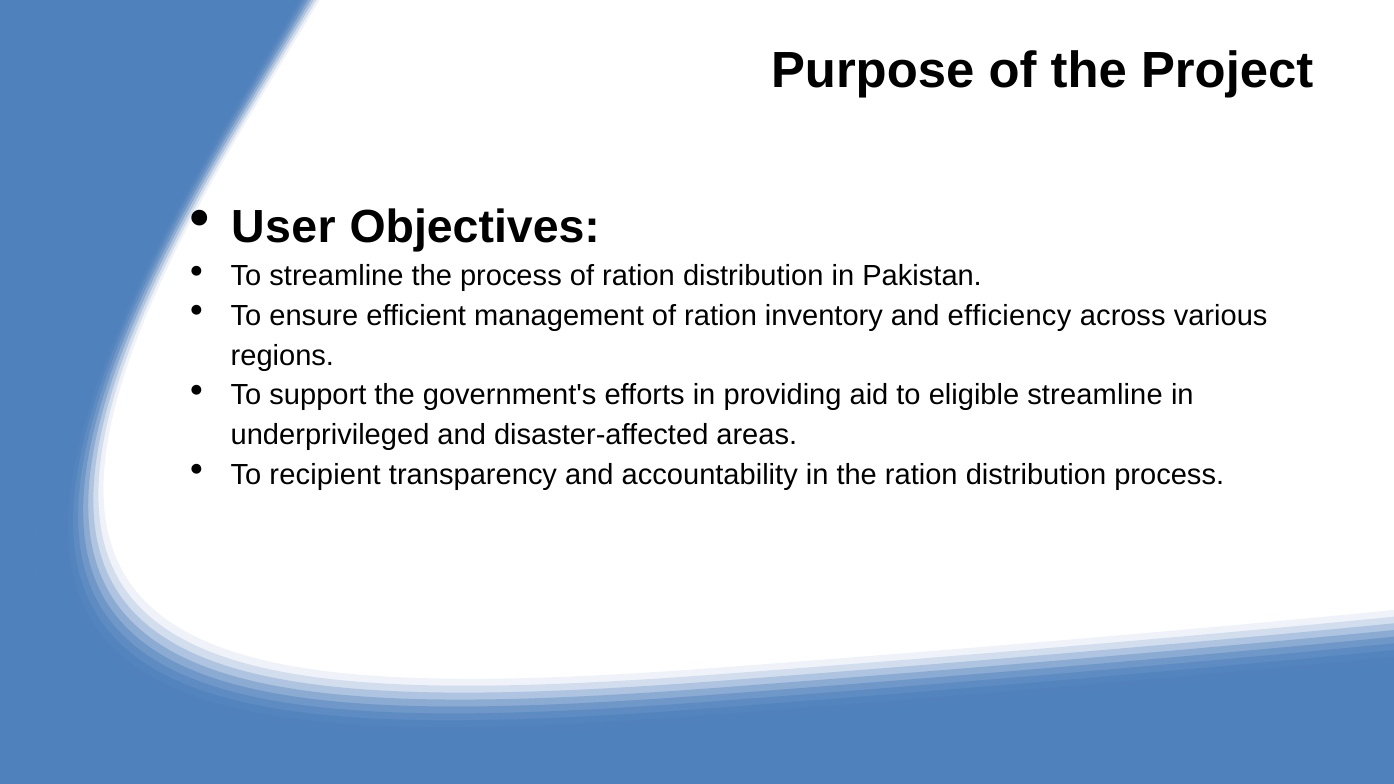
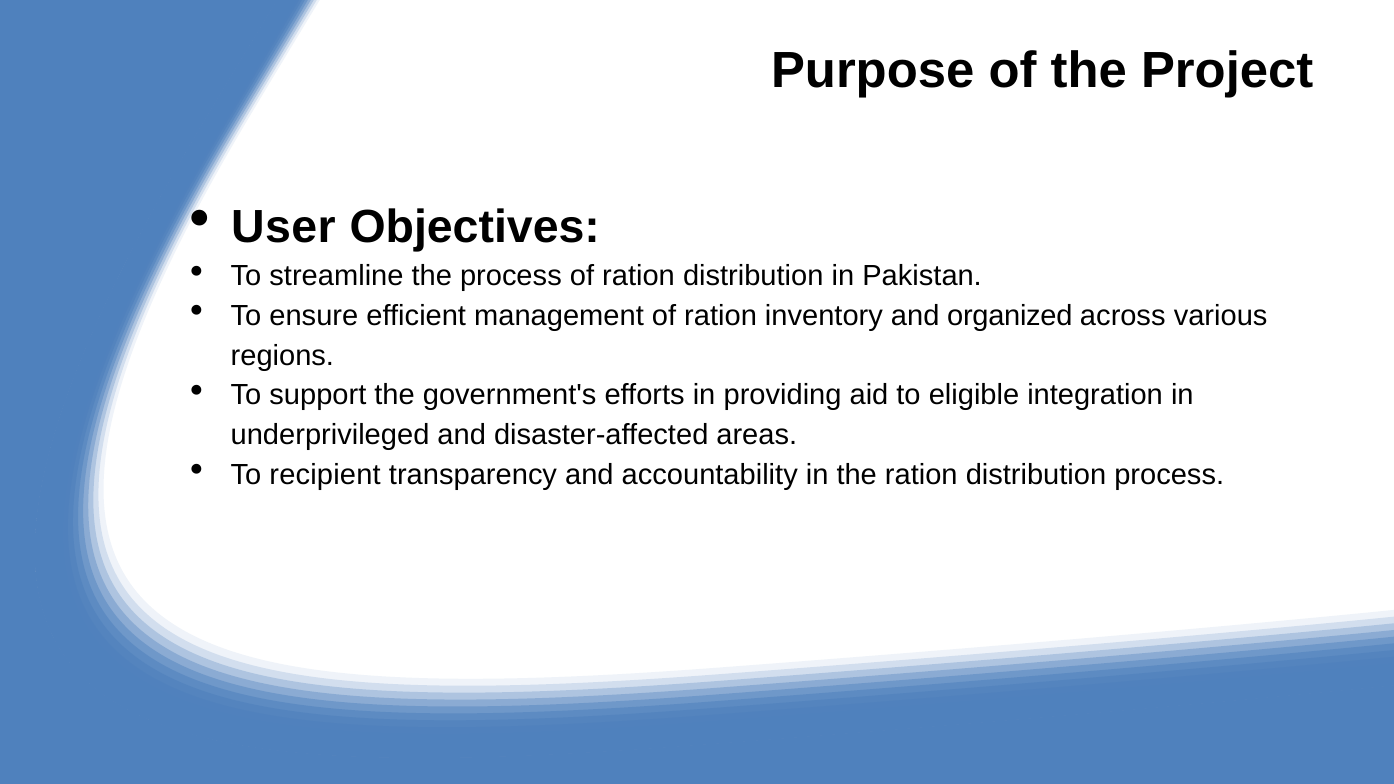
efficiency: efficiency -> organized
eligible streamline: streamline -> integration
